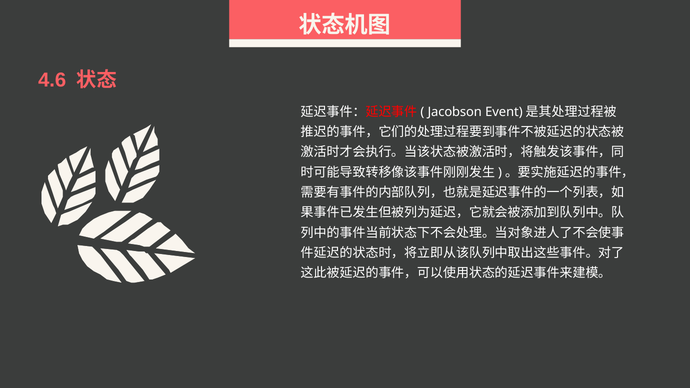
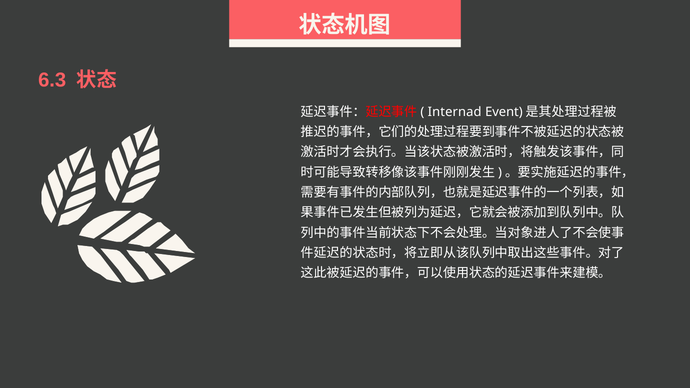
4.6: 4.6 -> 6.3
Jacobson: Jacobson -> Internad
